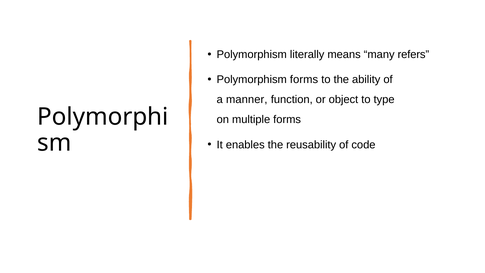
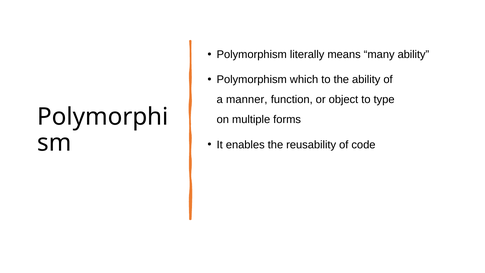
many refers: refers -> ability
Polymorphism forms: forms -> which
